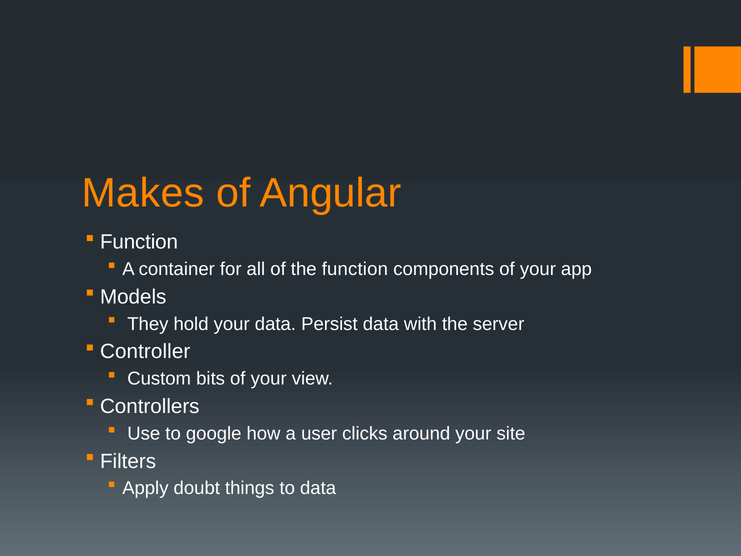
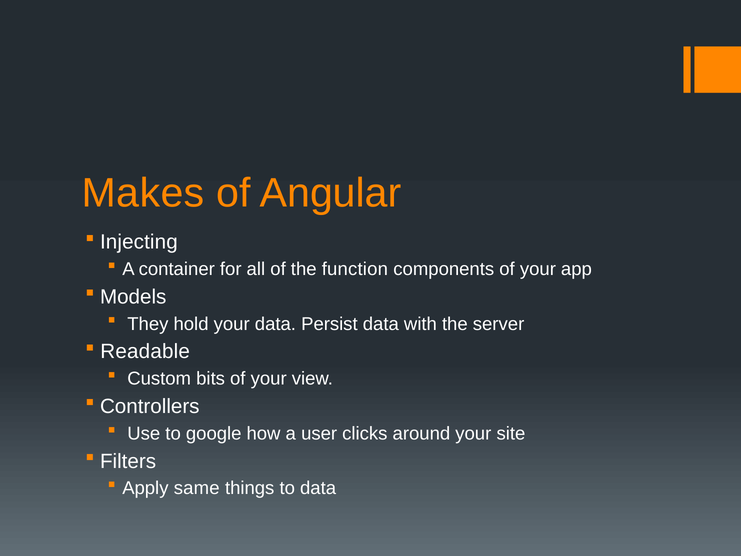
Function at (139, 242): Function -> Injecting
Controller: Controller -> Readable
doubt: doubt -> same
